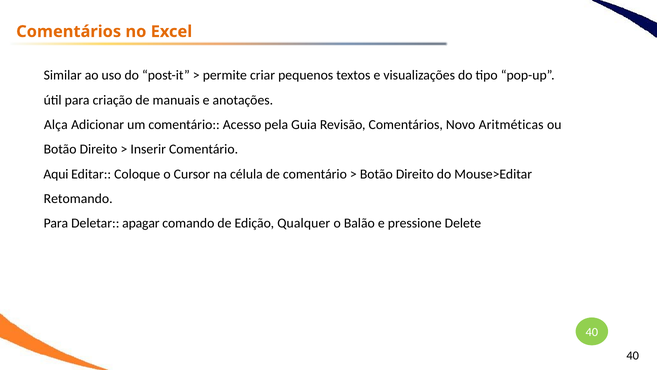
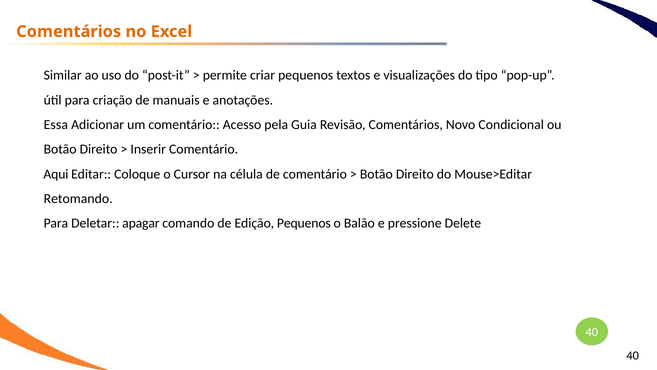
Alça: Alça -> Essa
Aritméticas: Aritméticas -> Condicional
Edição Qualquer: Qualquer -> Pequenos
